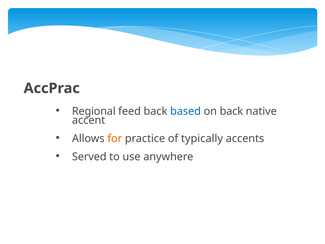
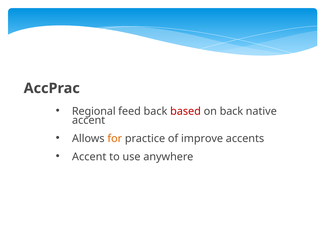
based colour: blue -> red
typically: typically -> improve
Served at (89, 157): Served -> Accent
